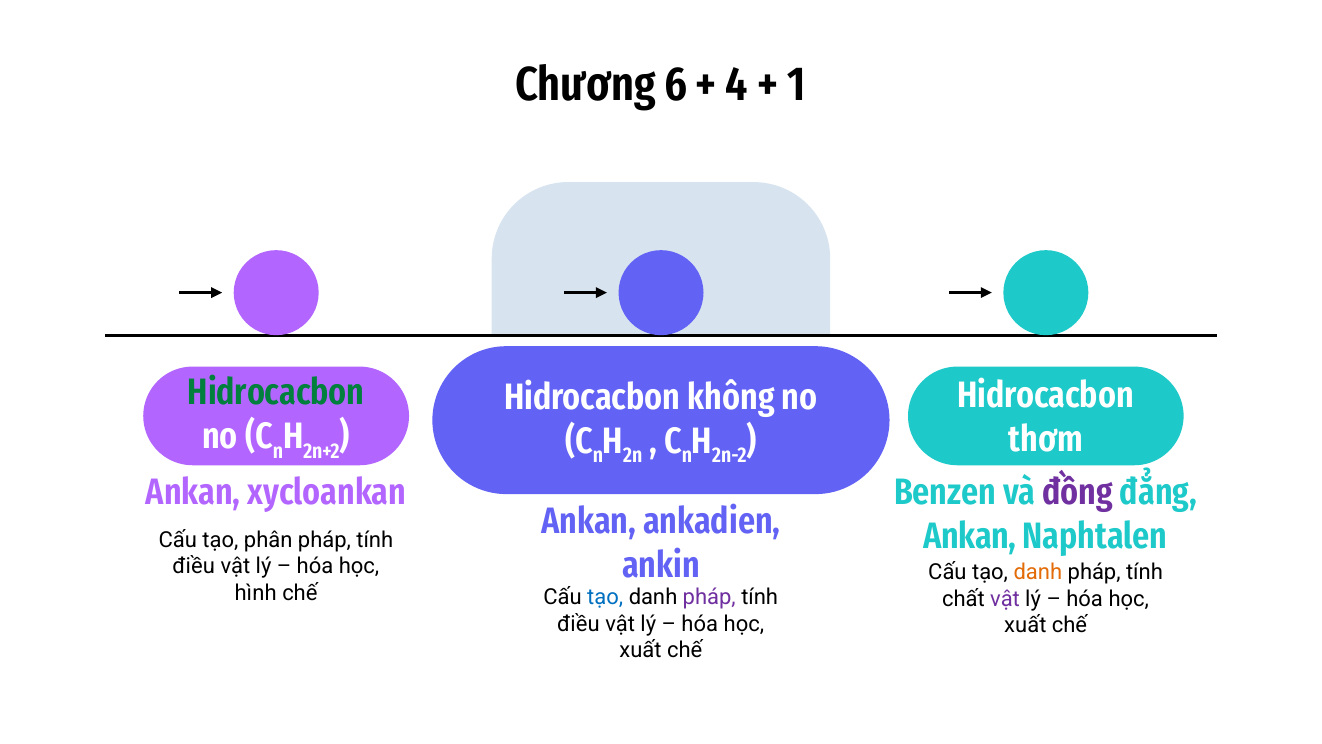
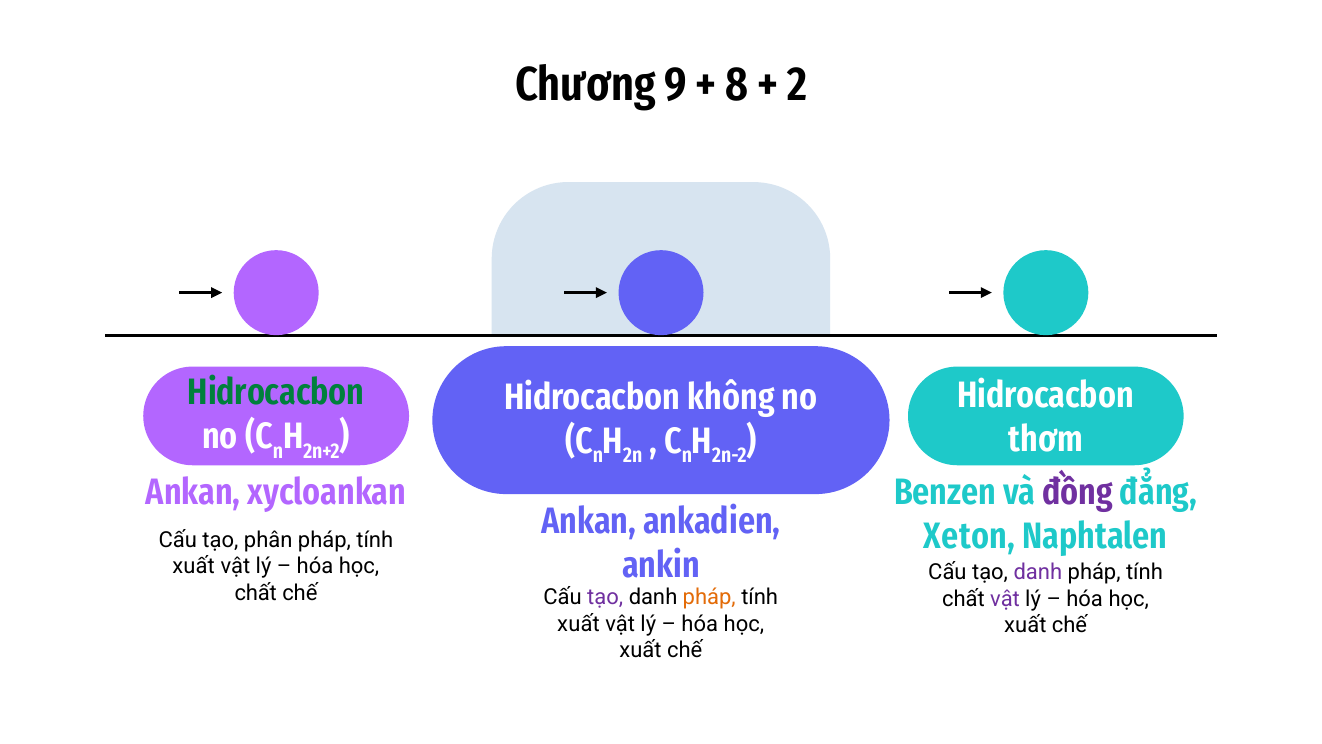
6: 6 -> 9
4: 4 -> 8
1: 1 -> 2
Ankan at (970, 536): Ankan -> Xeton
điều at (194, 566): điều -> xuất
danh at (1038, 572) colour: orange -> purple
hình at (256, 593): hình -> chất
tạo at (605, 597) colour: blue -> purple
pháp at (709, 597) colour: purple -> orange
điều at (579, 624): điều -> xuất
